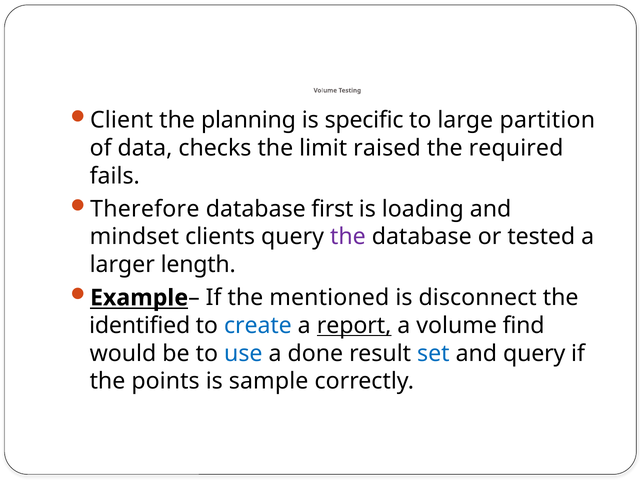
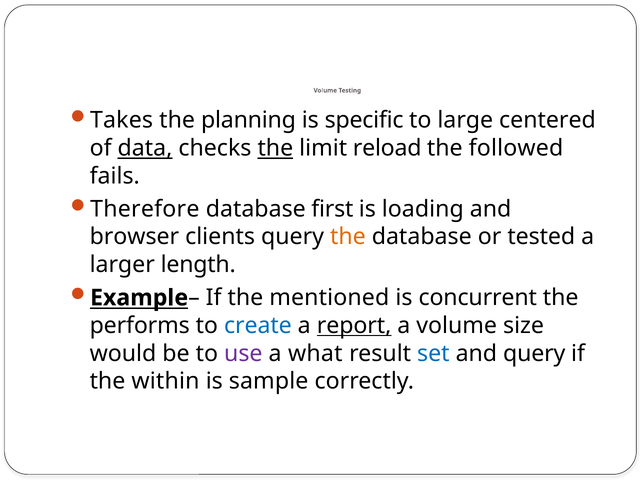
Client: Client -> Takes
partition: partition -> centered
data underline: none -> present
the at (275, 148) underline: none -> present
raised: raised -> reload
required: required -> followed
mindset: mindset -> browser
the at (348, 237) colour: purple -> orange
disconnect: disconnect -> concurrent
identified: identified -> performs
find: find -> size
use colour: blue -> purple
done: done -> what
points: points -> within
